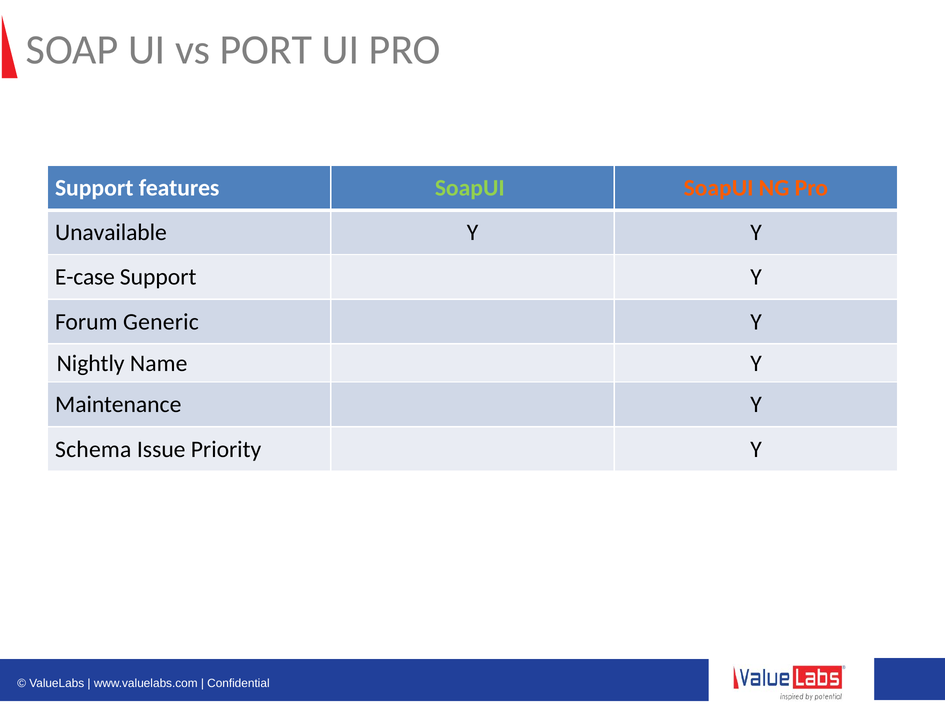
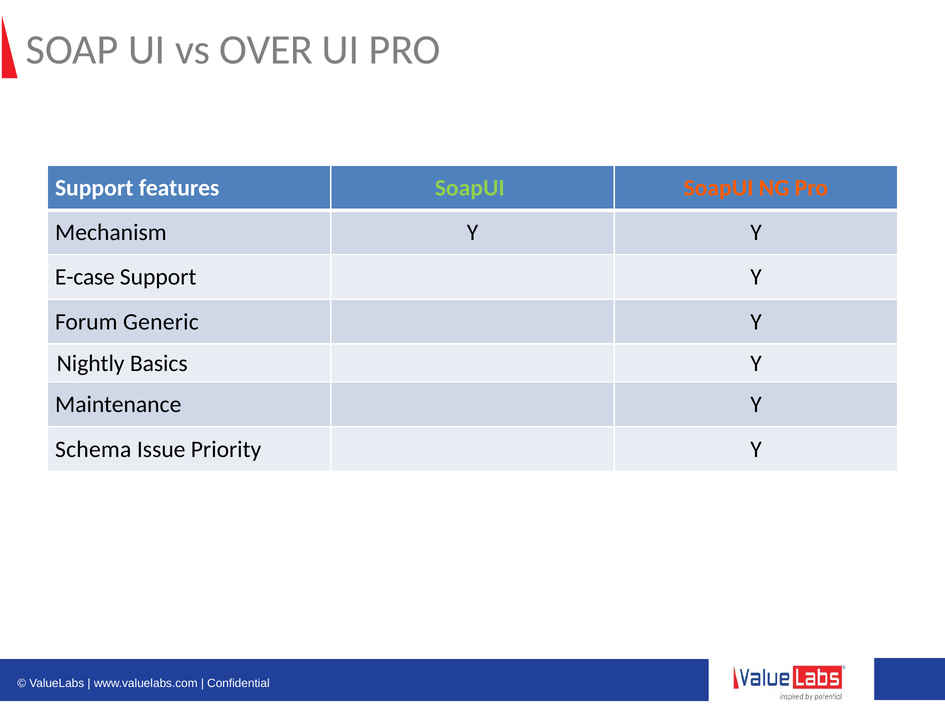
PORT: PORT -> OVER
Unavailable: Unavailable -> Mechanism
Name: Name -> Basics
